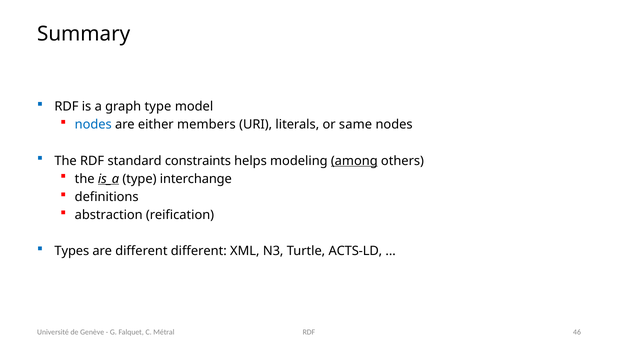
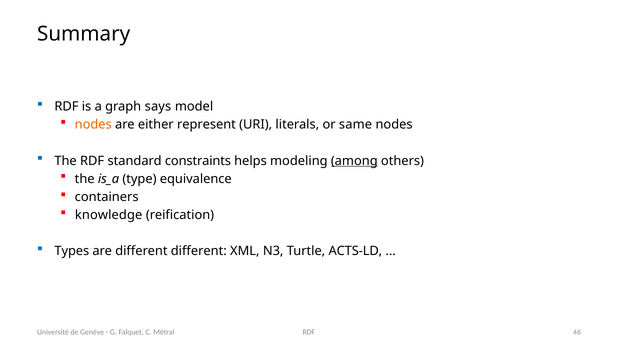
graph type: type -> says
nodes at (93, 125) colour: blue -> orange
members: members -> represent
is_a underline: present -> none
interchange: interchange -> equivalence
definitions: definitions -> containers
abstraction: abstraction -> knowledge
